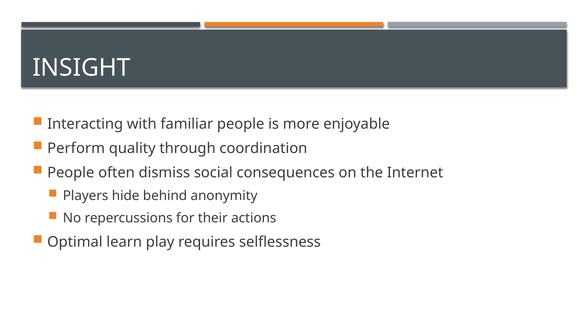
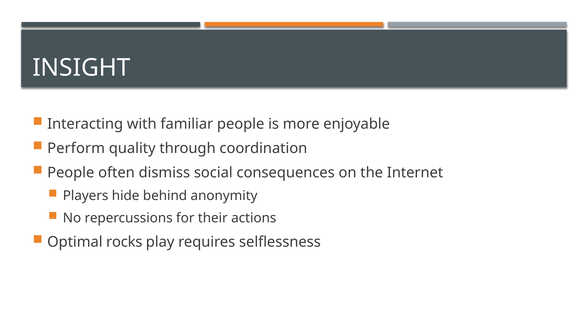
learn: learn -> rocks
